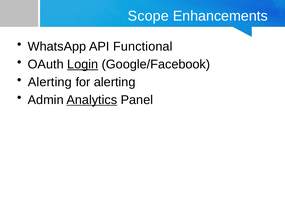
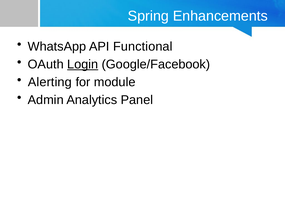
Scope: Scope -> Spring
for alerting: alerting -> module
Analytics underline: present -> none
